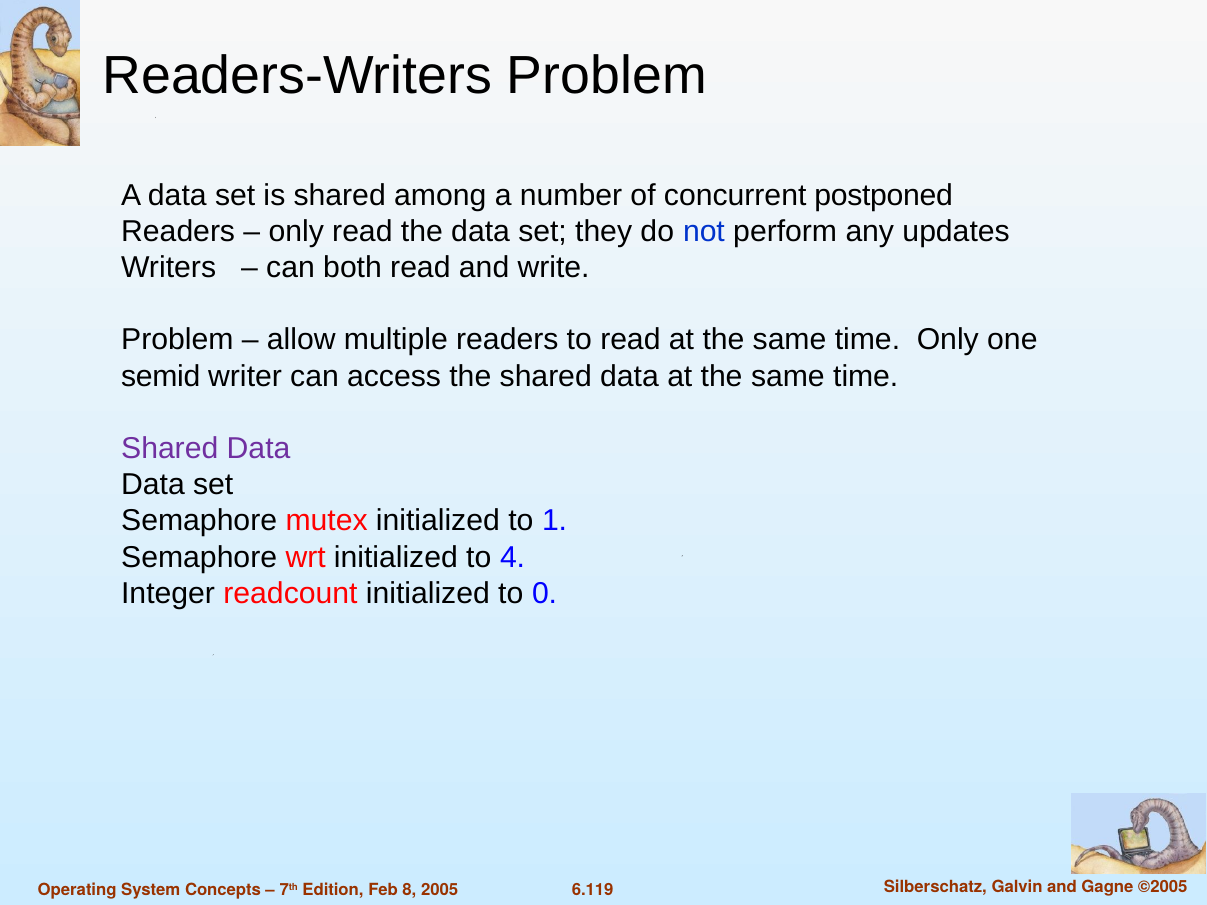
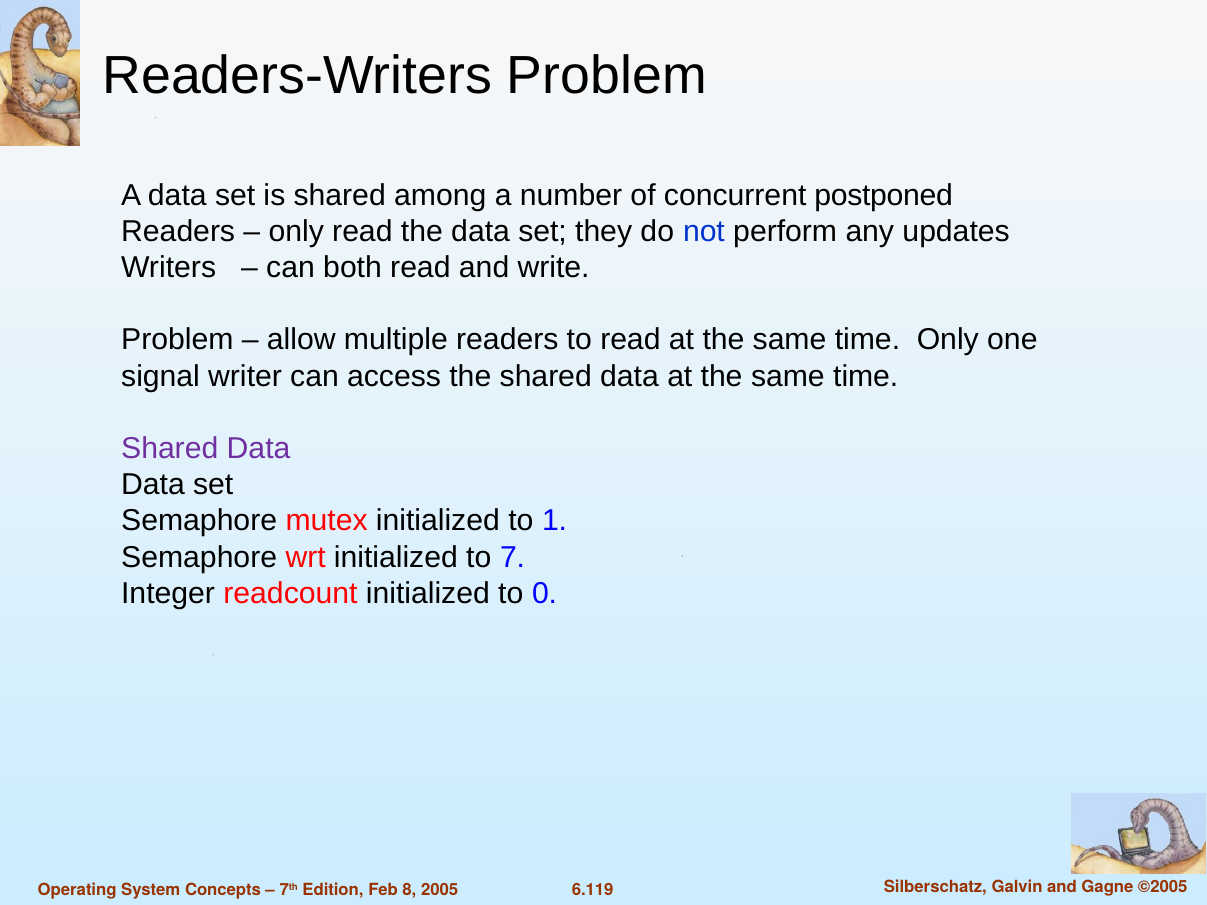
semid: semid -> signal
4: 4 -> 7
